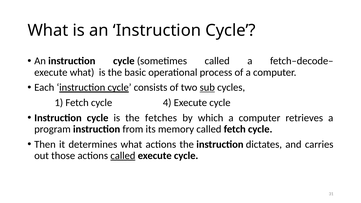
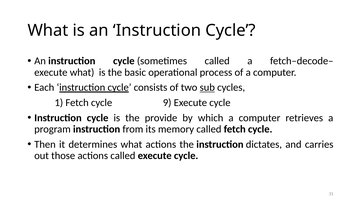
4: 4 -> 9
fetches: fetches -> provide
called at (123, 156) underline: present -> none
